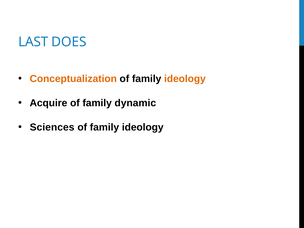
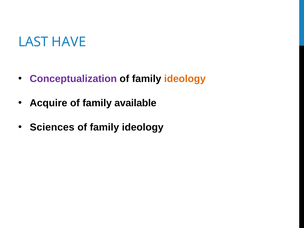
DOES: DOES -> HAVE
Conceptualization colour: orange -> purple
dynamic: dynamic -> available
